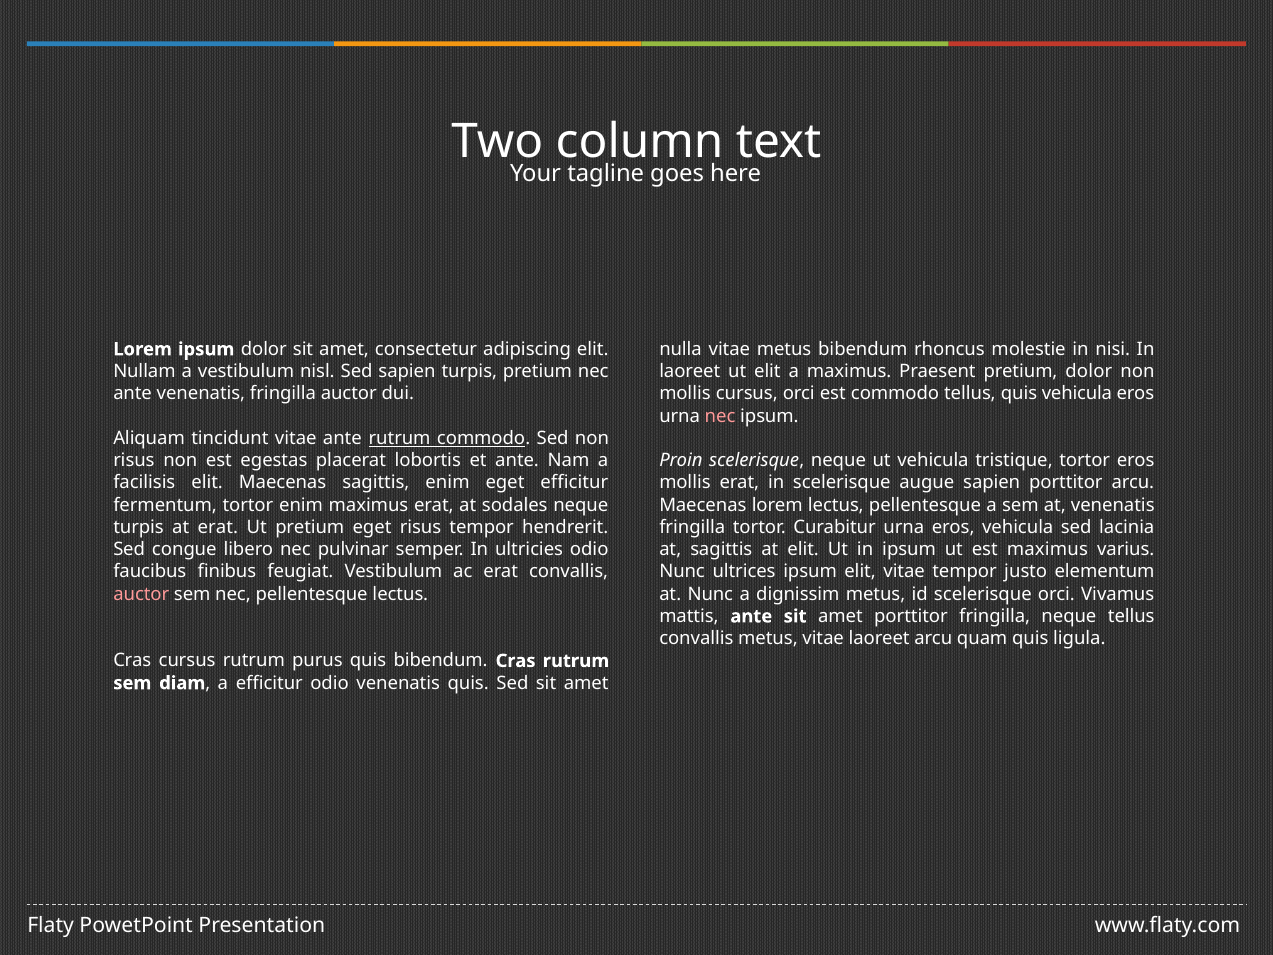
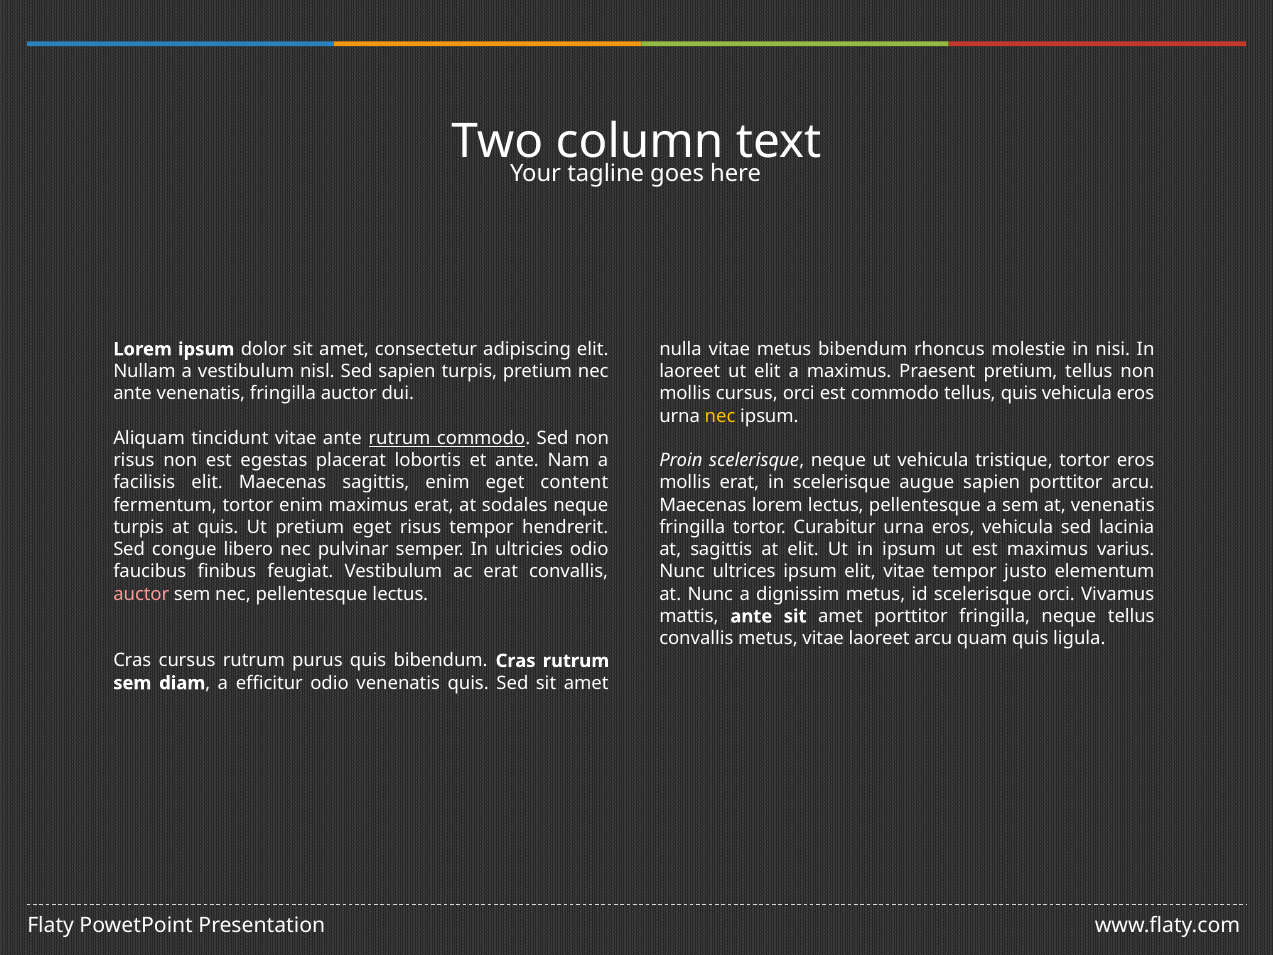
pretium dolor: dolor -> tellus
nec at (720, 416) colour: pink -> yellow
eget efficitur: efficitur -> content
at erat: erat -> quis
